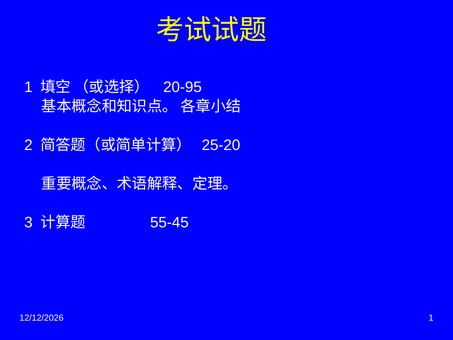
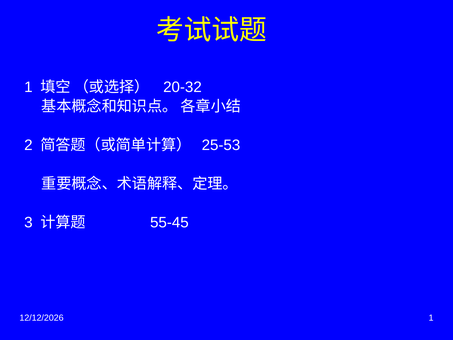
20-95: 20-95 -> 20-32
25-20: 25-20 -> 25-53
